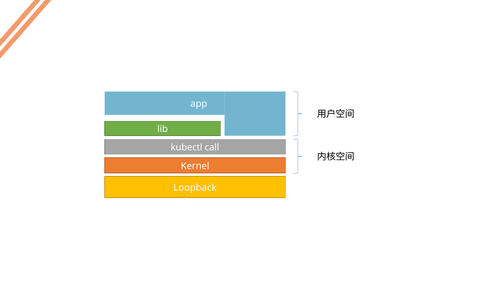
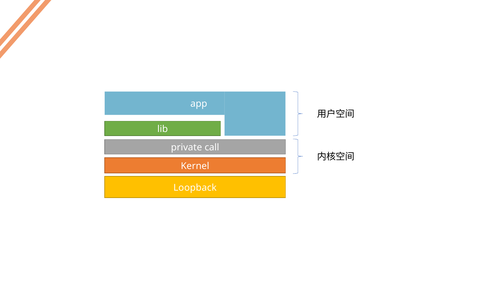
kubectl: kubectl -> private
